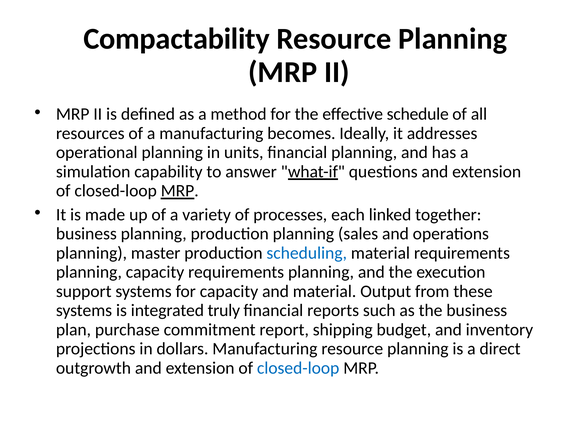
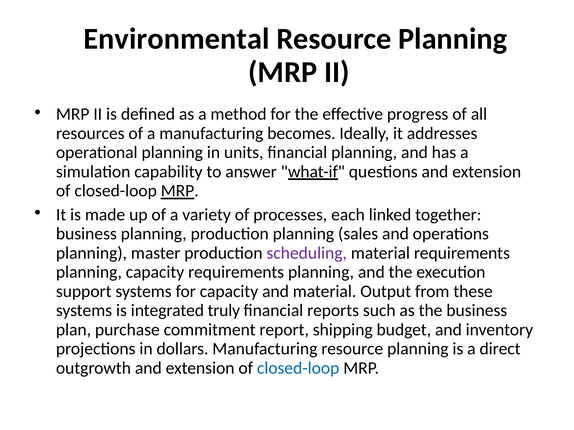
Compactability: Compactability -> Environmental
schedule: schedule -> progress
scheduling colour: blue -> purple
